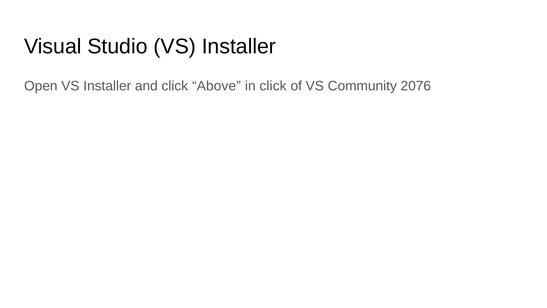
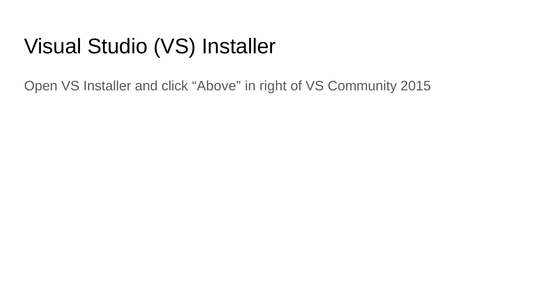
in click: click -> right
2076: 2076 -> 2015
